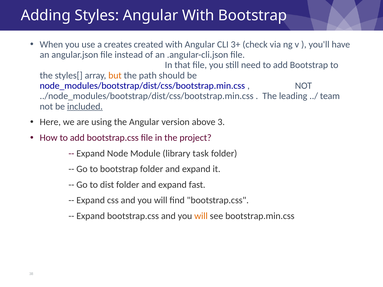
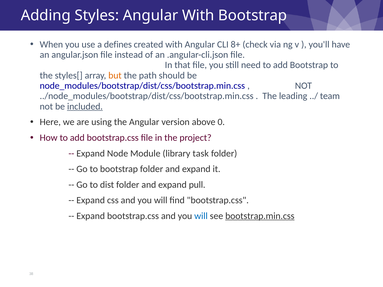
creates: creates -> defines
3+: 3+ -> 8+
3: 3 -> 0
fast: fast -> pull
will at (201, 216) colour: orange -> blue
bootstrap.min.css underline: none -> present
